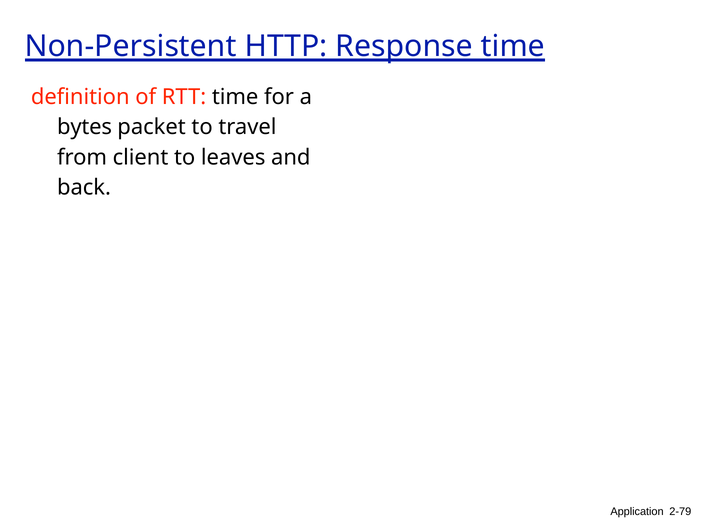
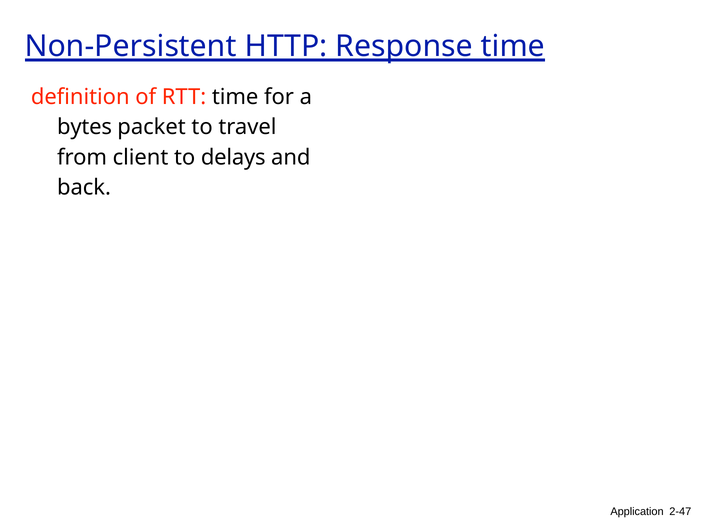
leaves: leaves -> delays
2-79: 2-79 -> 2-47
